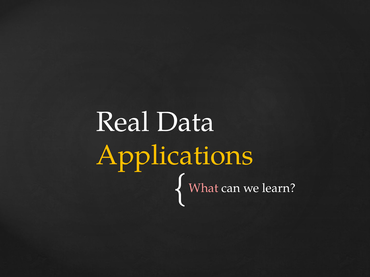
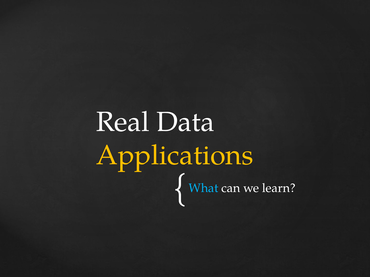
What colour: pink -> light blue
